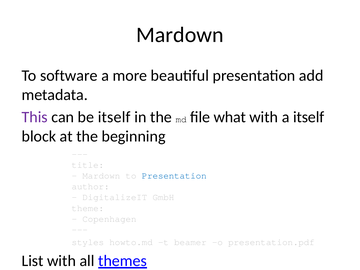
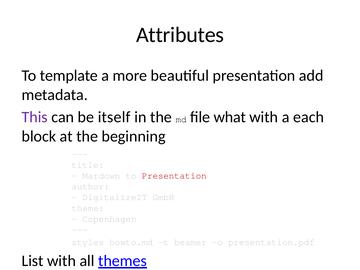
Mardown at (180, 35): Mardown -> Attributes
software: software -> template
a itself: itself -> each
Presentation at (174, 176) colour: blue -> red
